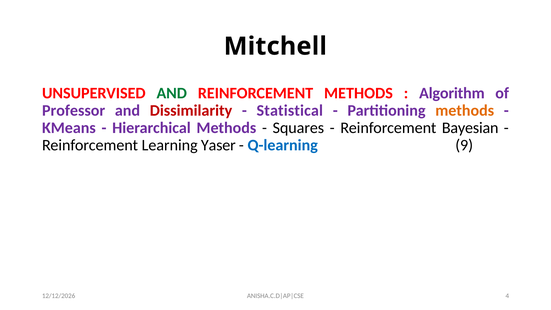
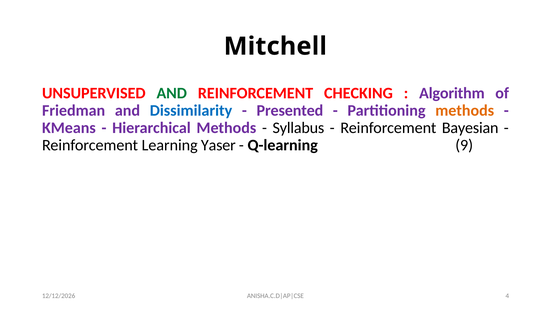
REINFORCEMENT METHODS: METHODS -> CHECKING
Professor: Professor -> Friedman
Dissimilarity colour: red -> blue
Statistical: Statistical -> Presented
Squares: Squares -> Syllabus
Q-learning colour: blue -> black
